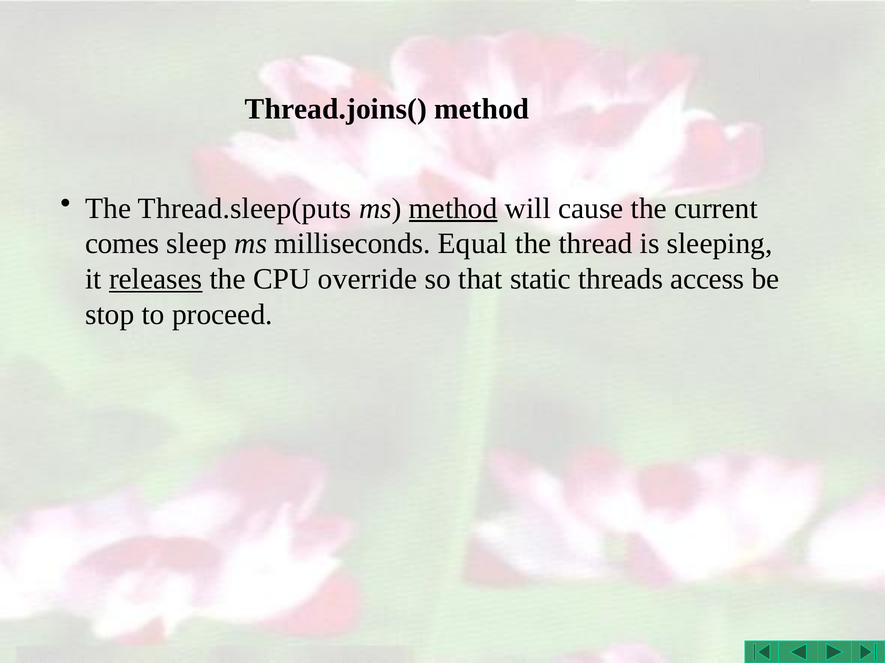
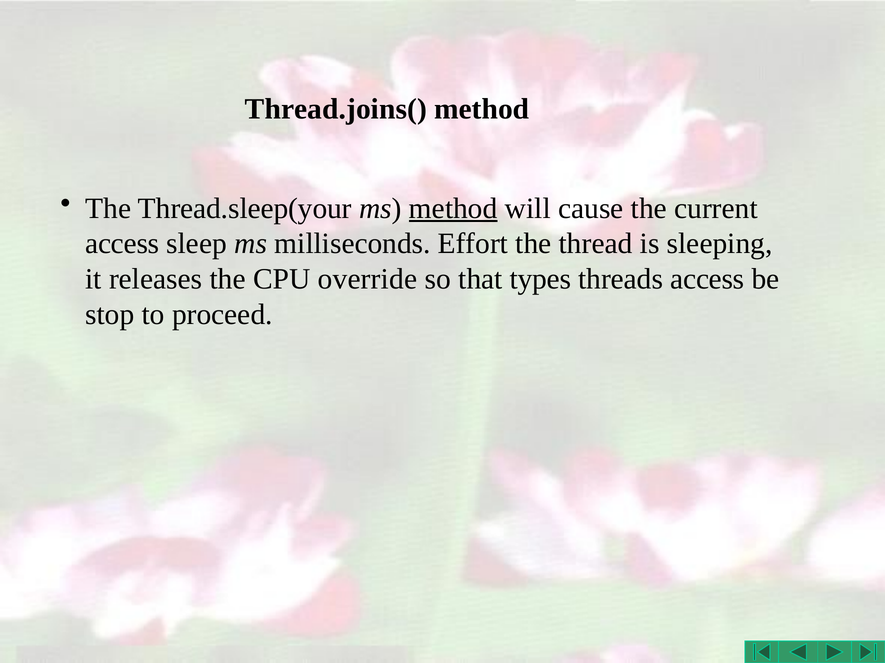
Thread.sleep(puts: Thread.sleep(puts -> Thread.sleep(your
comes at (122, 244): comes -> access
Equal: Equal -> Effort
releases underline: present -> none
static: static -> types
